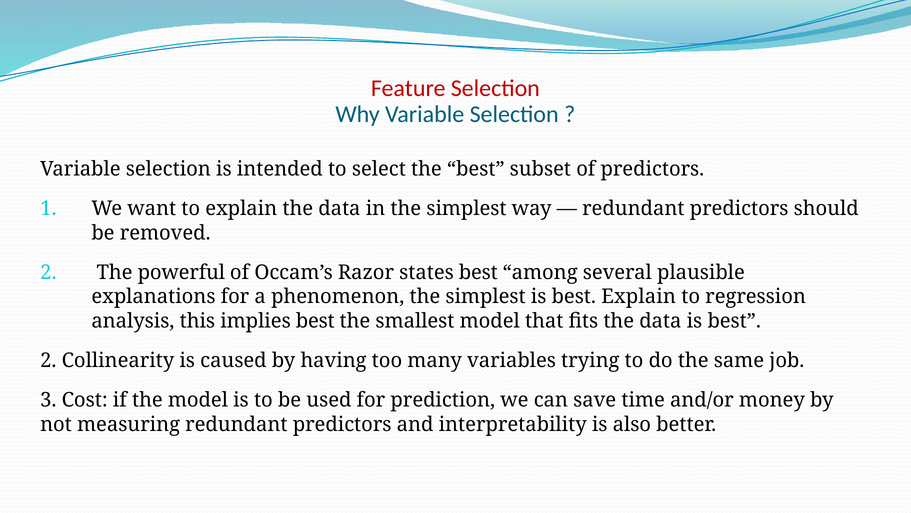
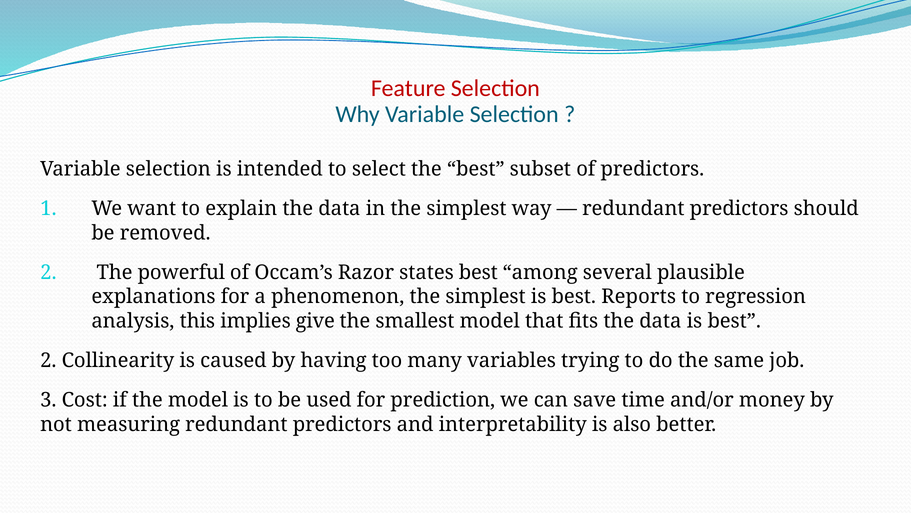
best Explain: Explain -> Reports
implies best: best -> give
